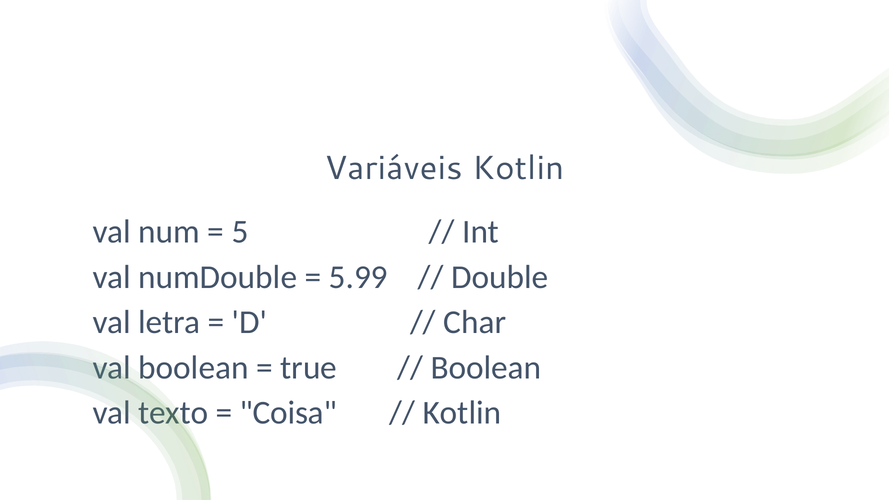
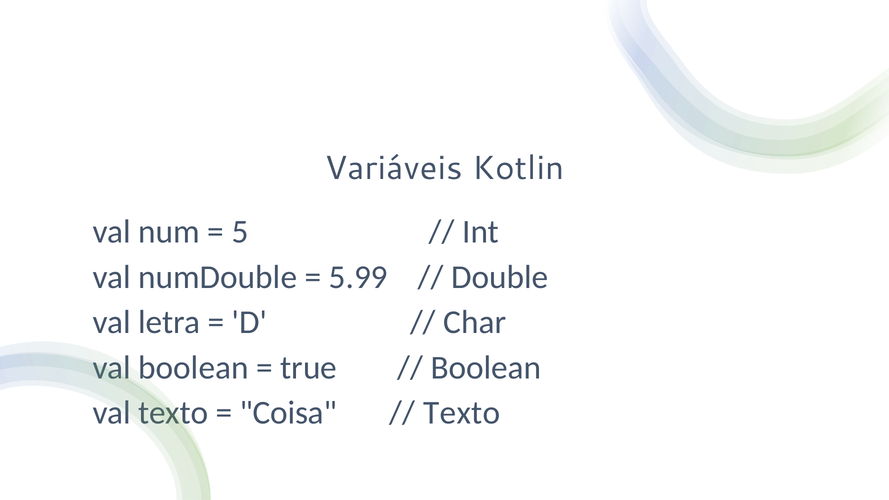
Kotlin at (462, 413): Kotlin -> Texto
